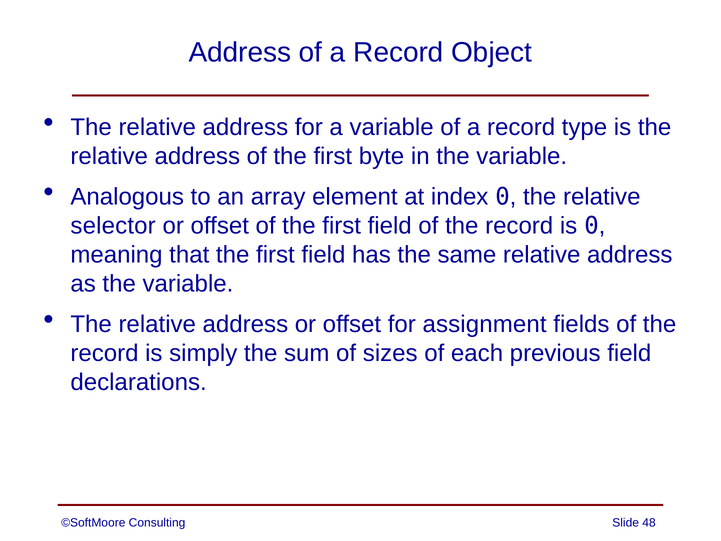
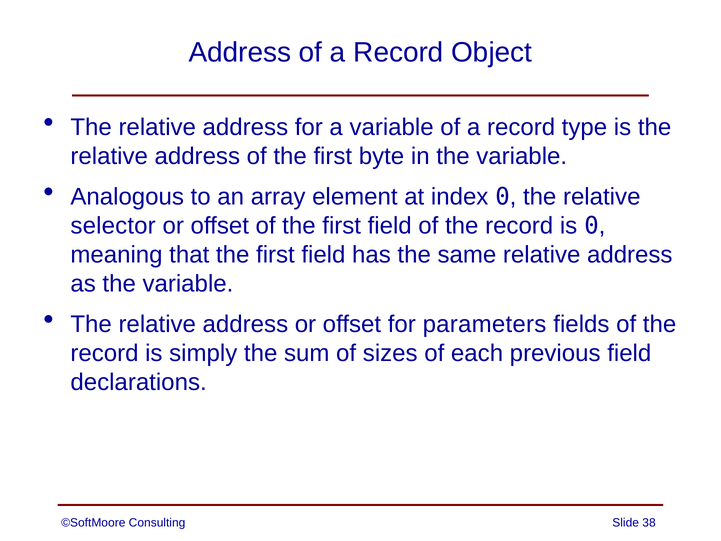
assignment: assignment -> parameters
48: 48 -> 38
